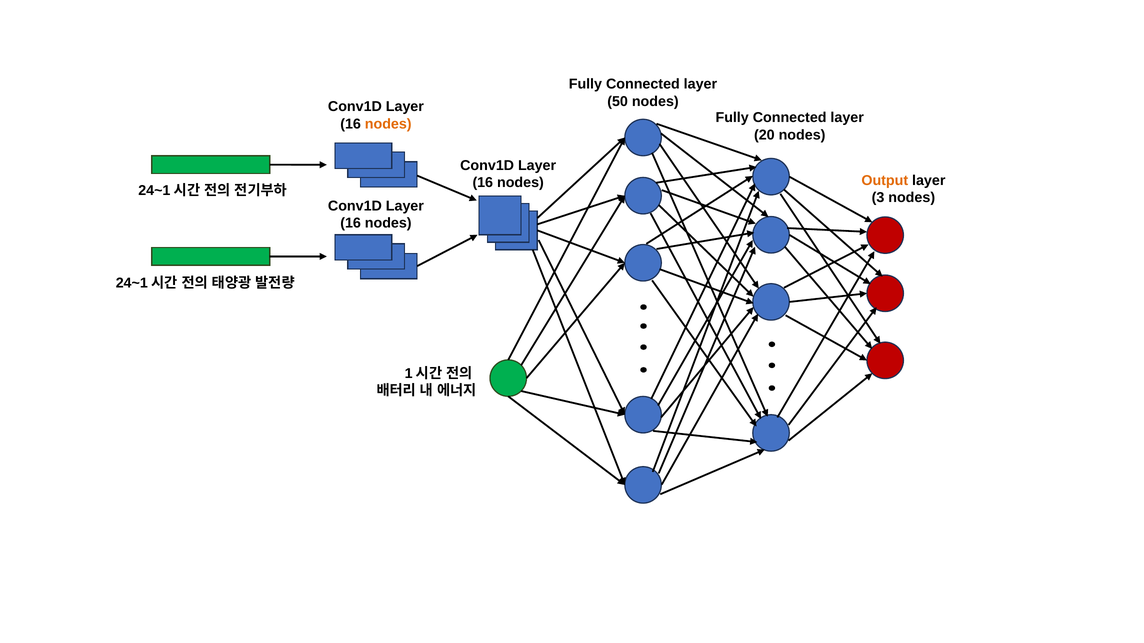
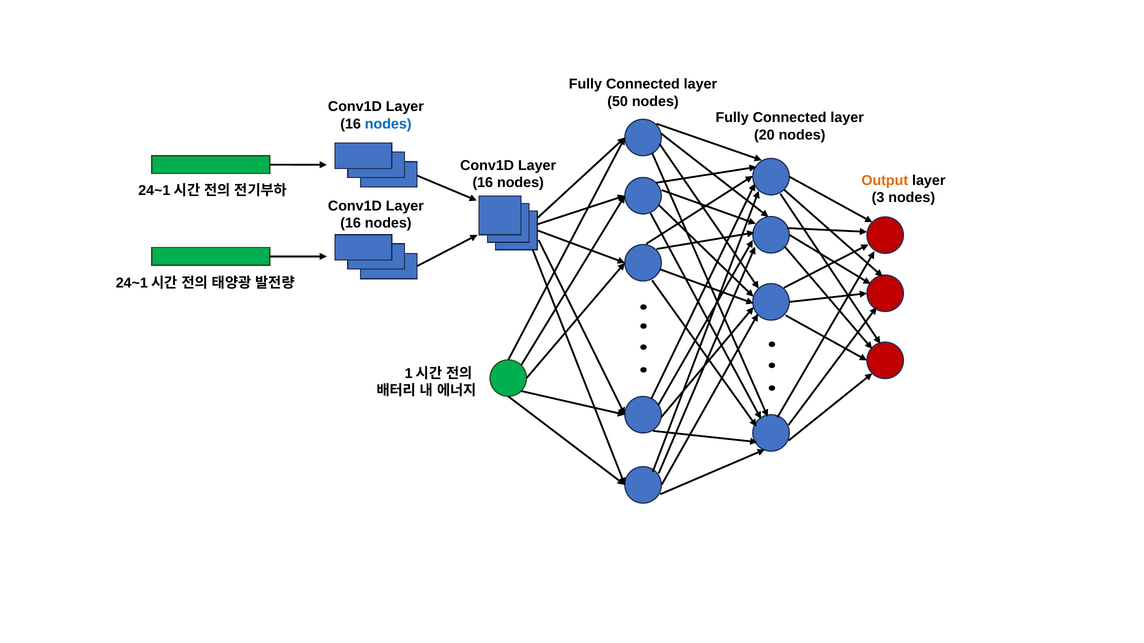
nodes at (388, 124) colour: orange -> blue
